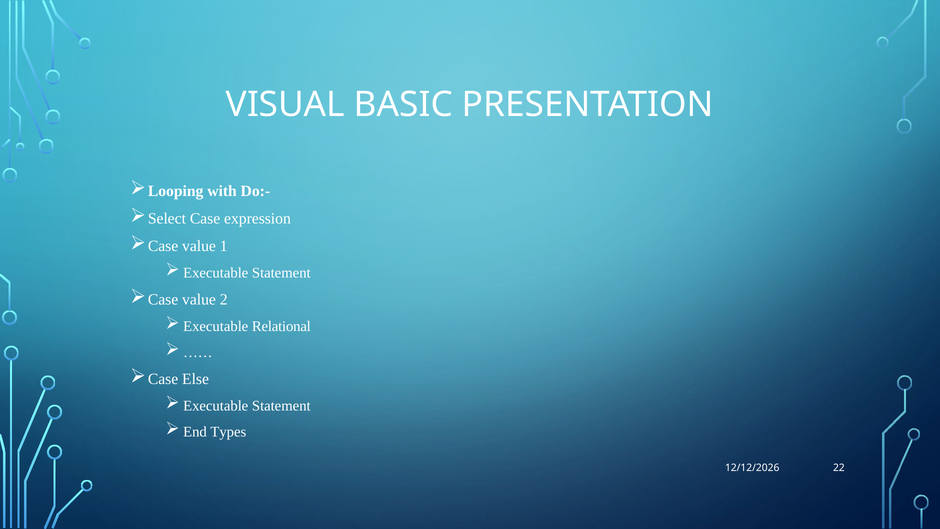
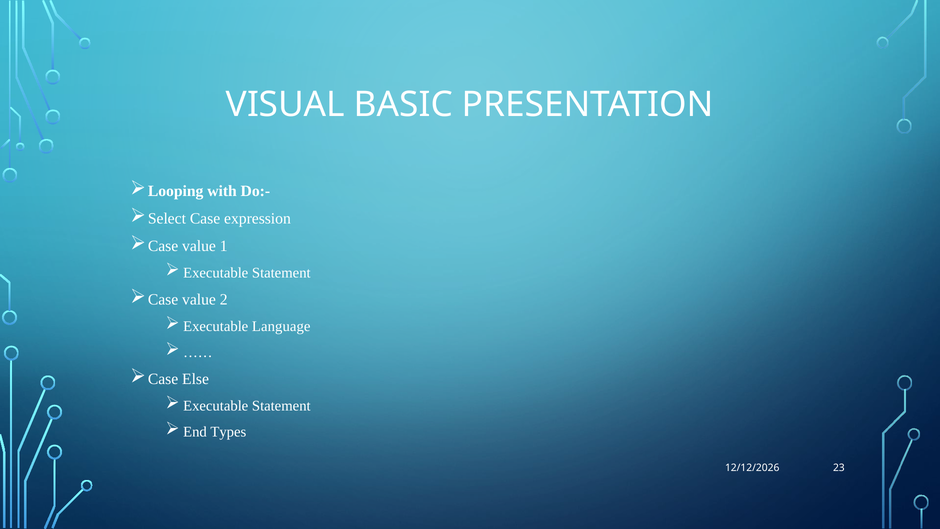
Relational: Relational -> Language
22: 22 -> 23
